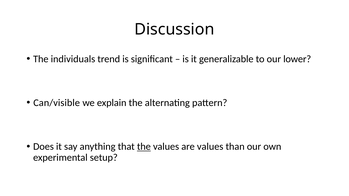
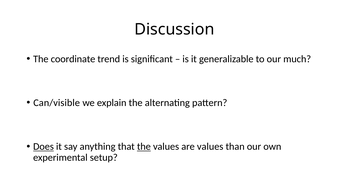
individuals: individuals -> coordinate
lower: lower -> much
Does underline: none -> present
